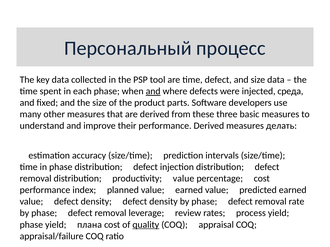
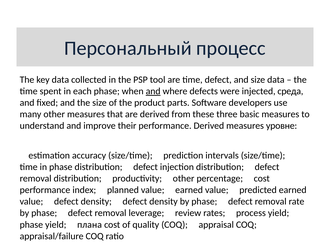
делать: делать -> уровне
productivity value: value -> other
quality underline: present -> none
